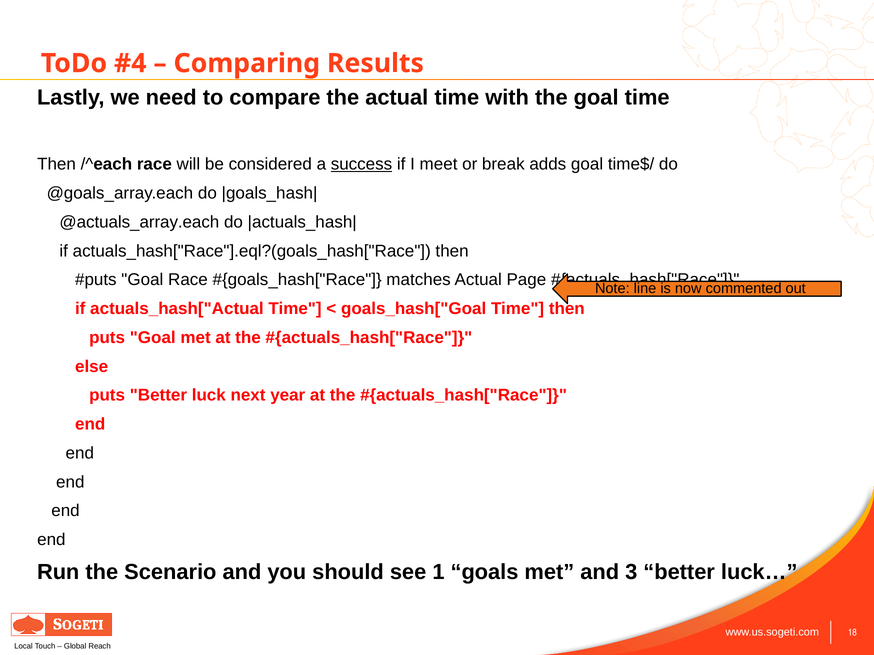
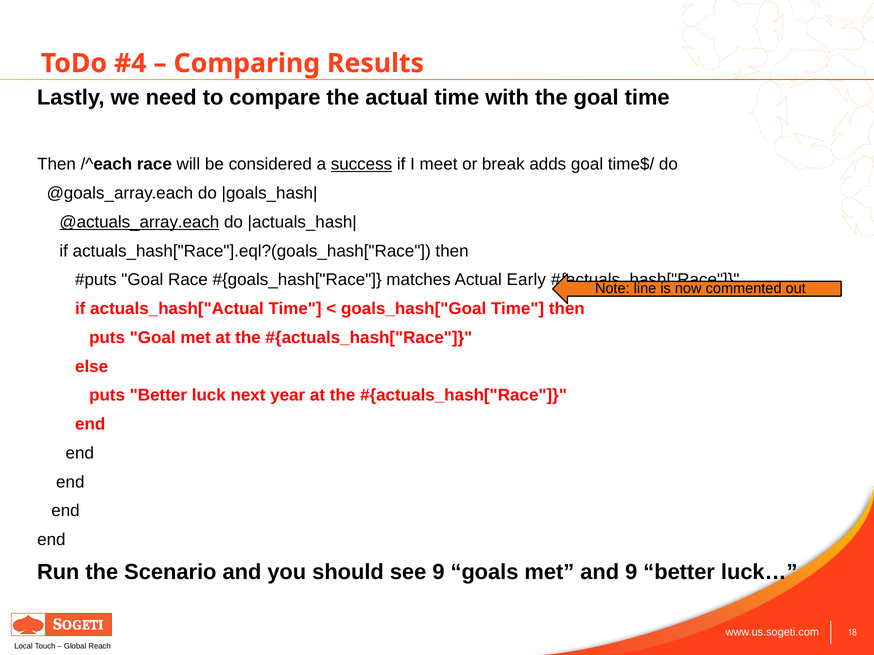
@actuals_array.each underline: none -> present
Page: Page -> Early
see 1: 1 -> 9
and 3: 3 -> 9
